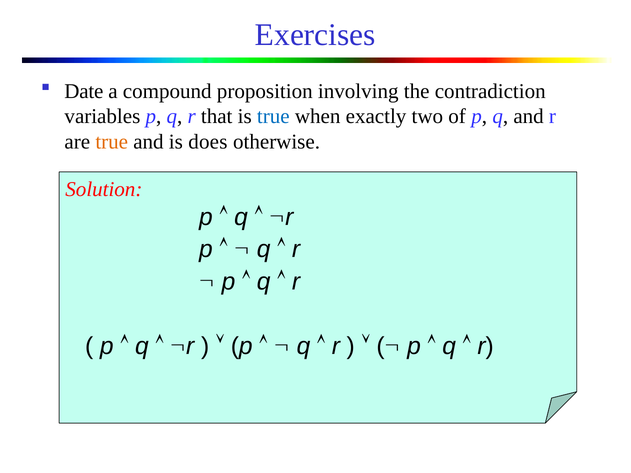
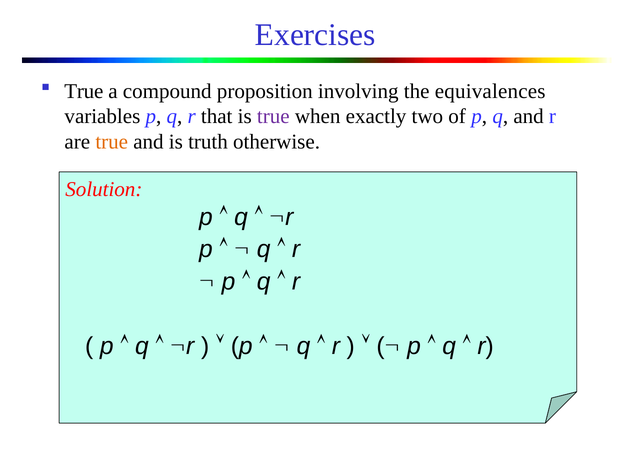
Date at (84, 91): Date -> True
contradiction: contradiction -> equivalences
true at (273, 116) colour: blue -> purple
does: does -> truth
